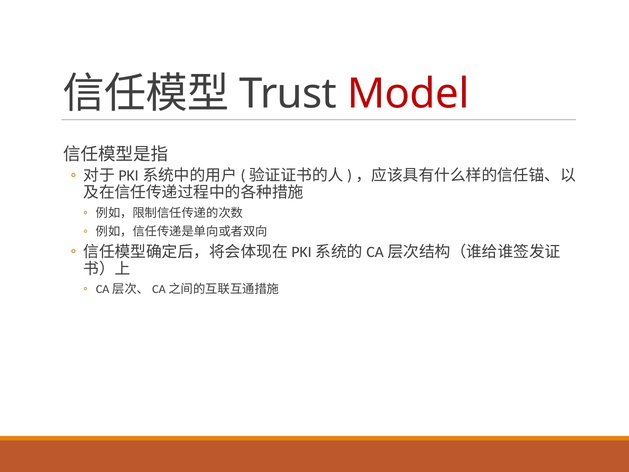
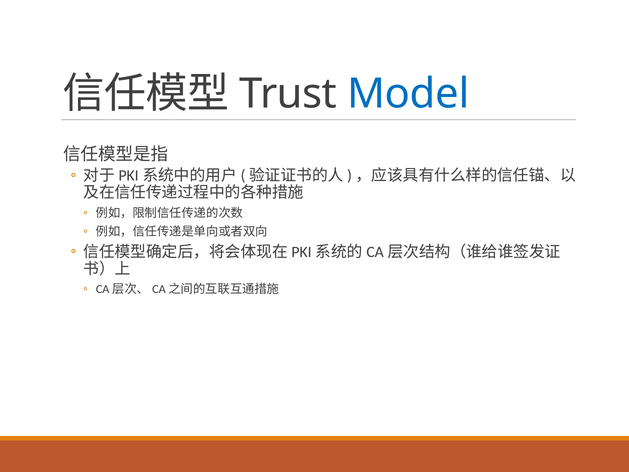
Model colour: red -> blue
